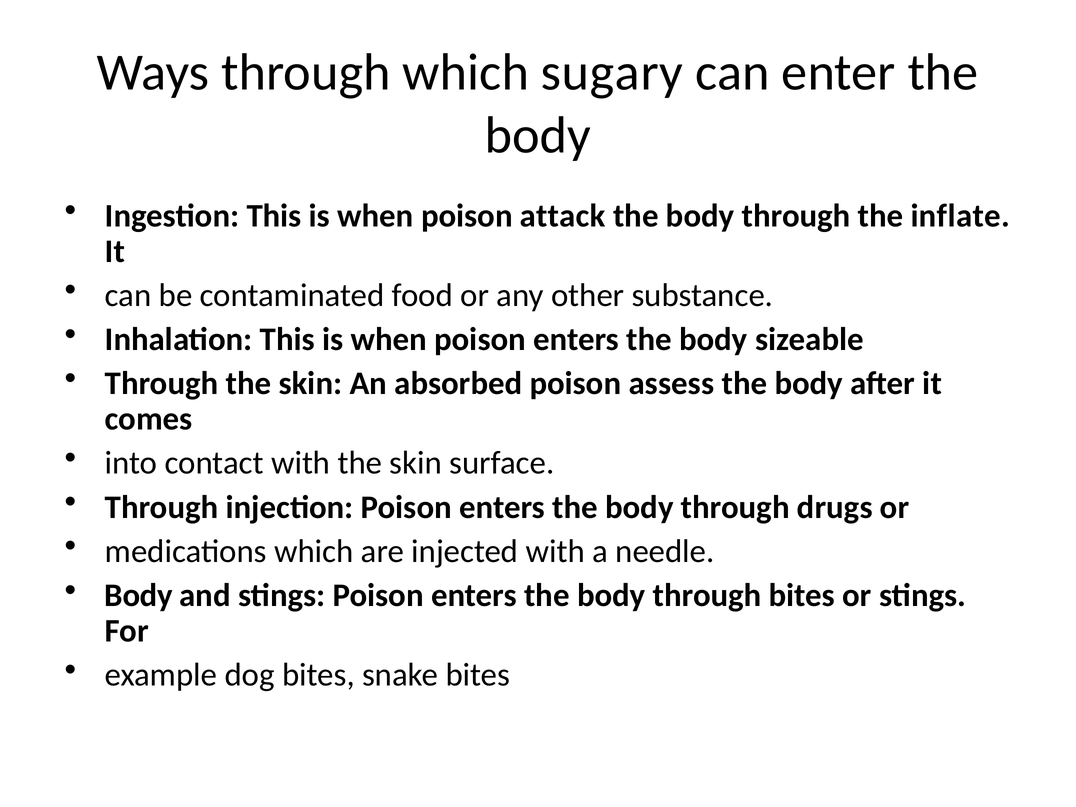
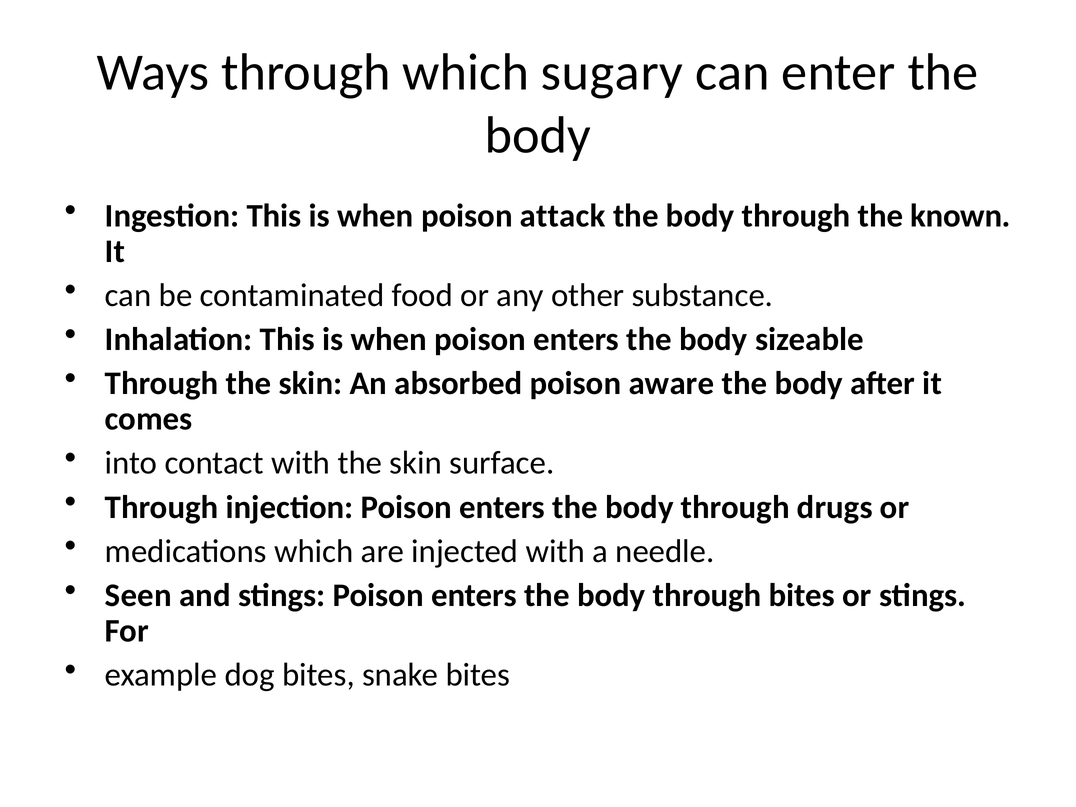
inflate: inflate -> known
assess: assess -> aware
Body at (139, 595): Body -> Seen
